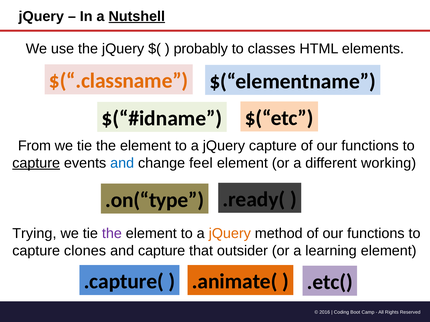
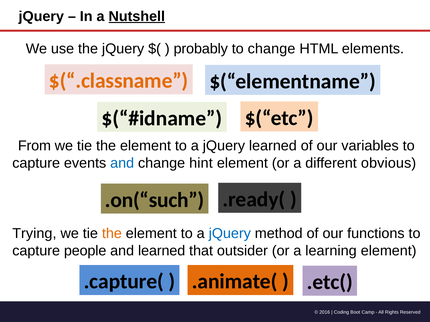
to classes: classes -> change
jQuery capture: capture -> learned
functions at (370, 146): functions -> variables
capture at (36, 163) underline: present -> none
feel: feel -> hint
working: working -> obvious
.on(“type: .on(“type -> .on(“such
the at (112, 234) colour: purple -> orange
jQuery at (230, 234) colour: orange -> blue
clones: clones -> people
and capture: capture -> learned
